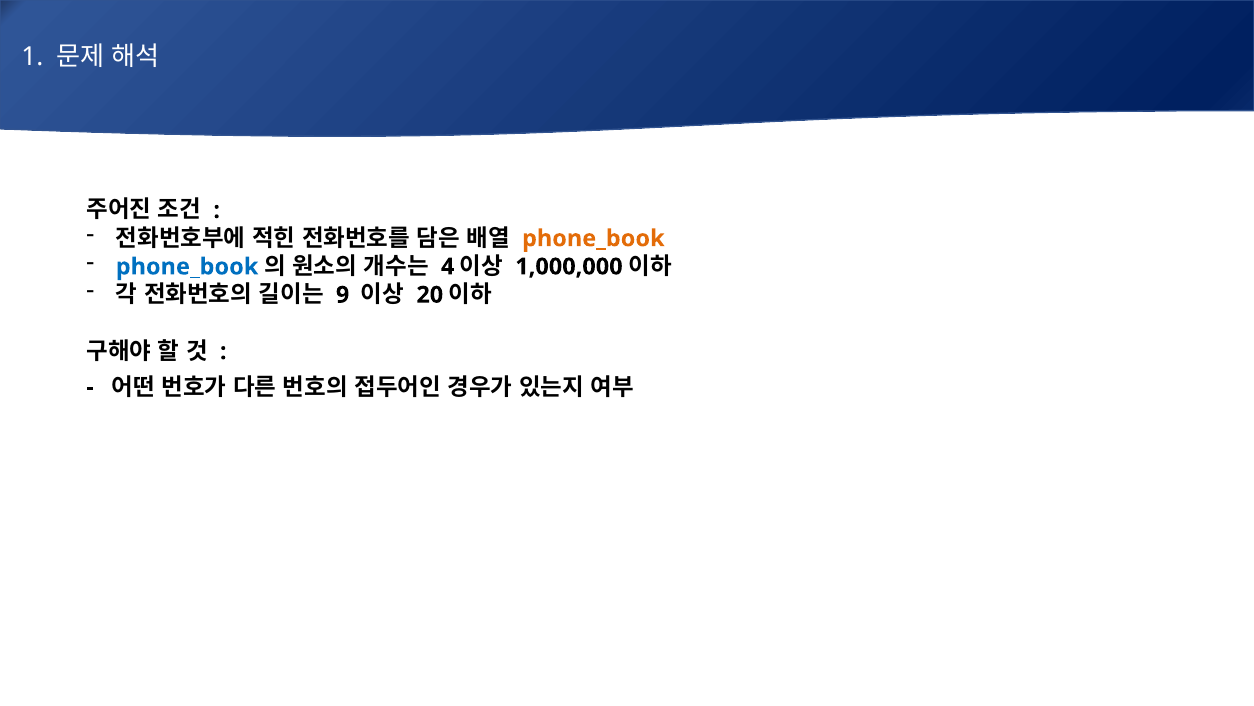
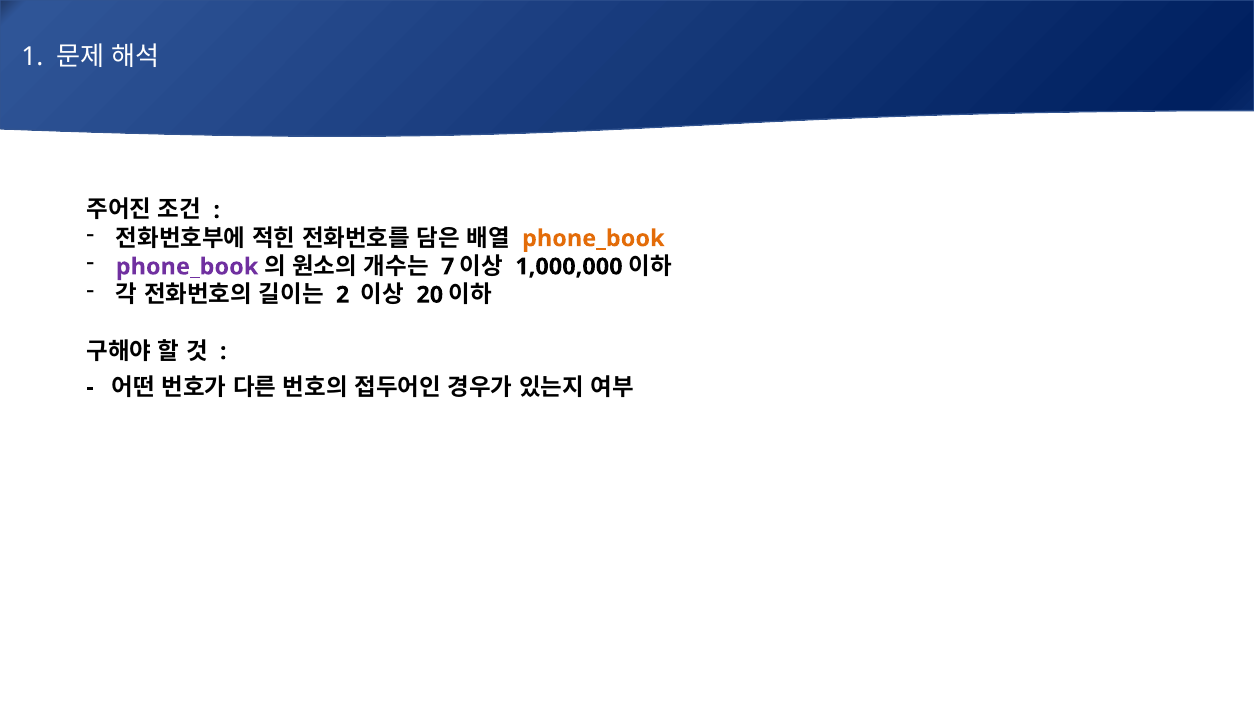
phone_book at (187, 266) colour: blue -> purple
4: 4 -> 7
9: 9 -> 2
